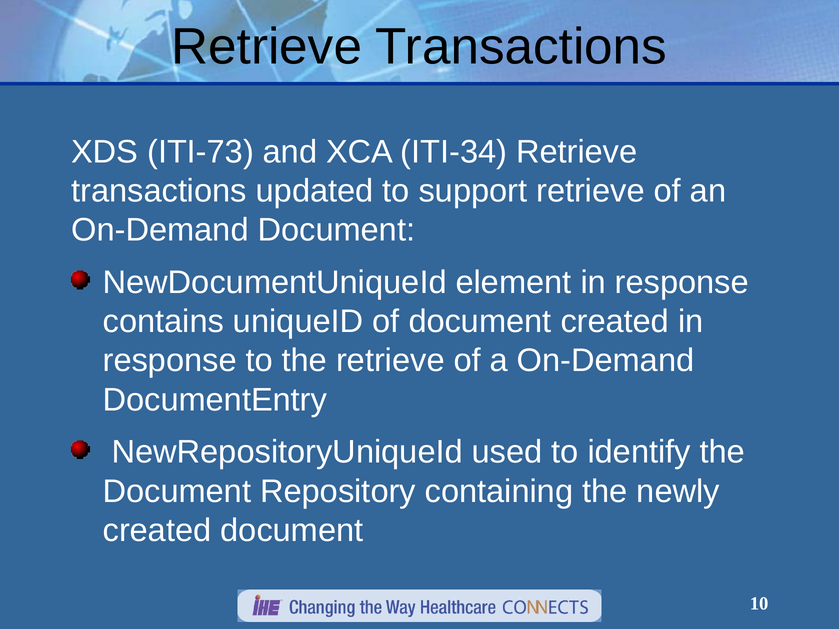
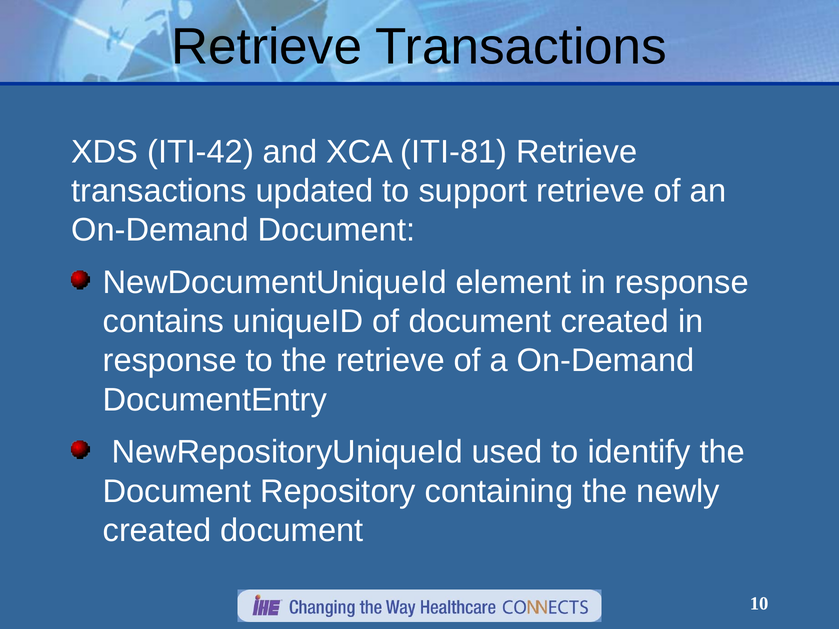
ITI-73: ITI-73 -> ITI-42
ITI-34: ITI-34 -> ITI-81
